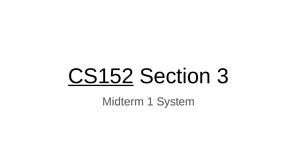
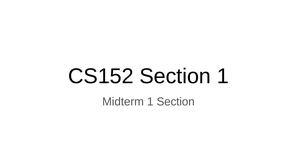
CS152 underline: present -> none
Section 3: 3 -> 1
1 System: System -> Section
